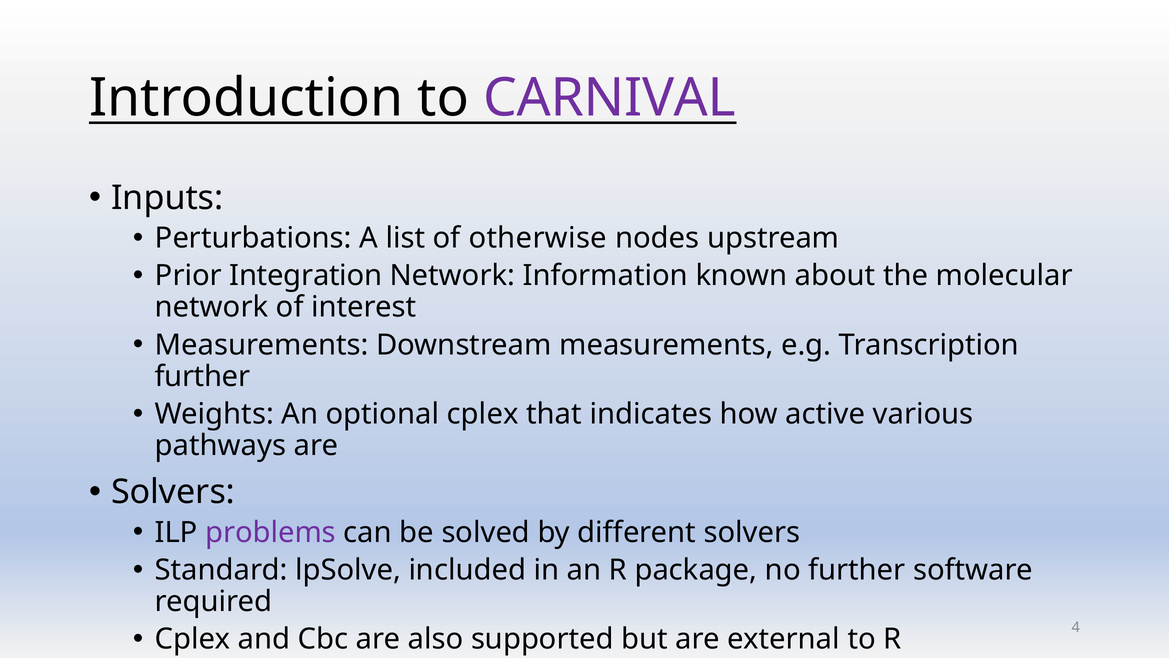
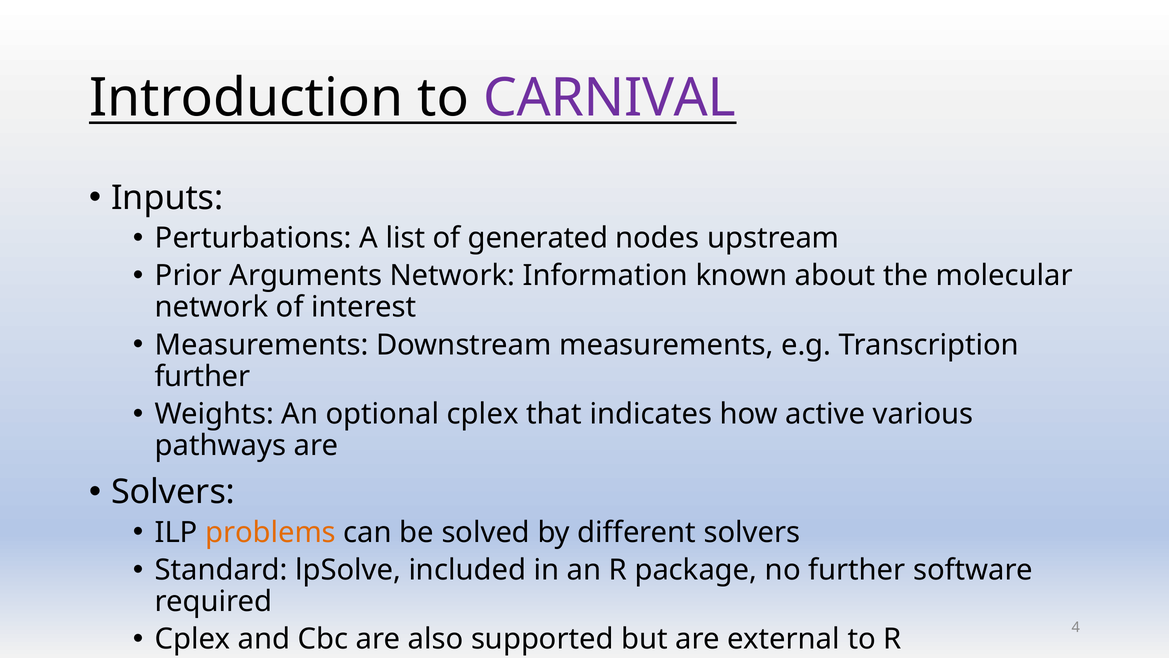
otherwise: otherwise -> generated
Integration: Integration -> Arguments
problems colour: purple -> orange
